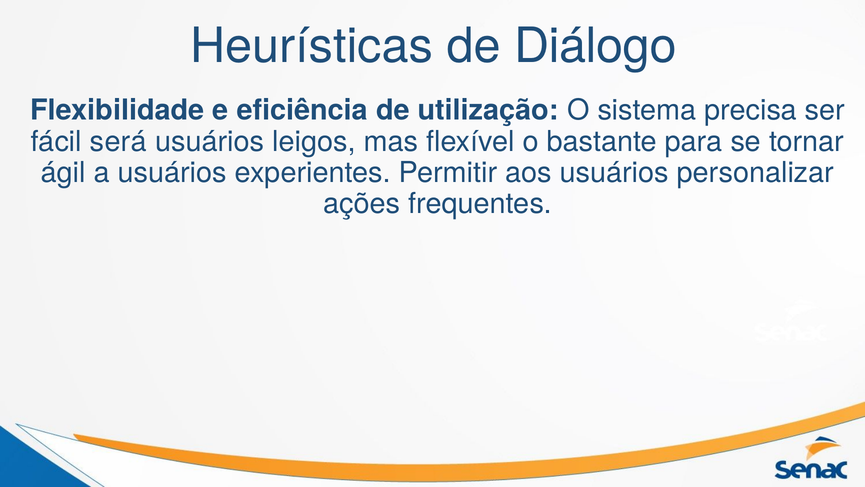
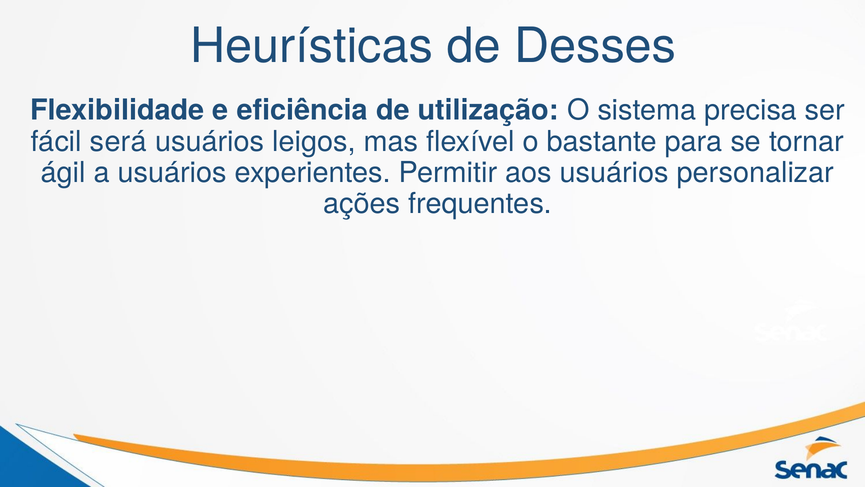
Diálogo: Diálogo -> Desses
